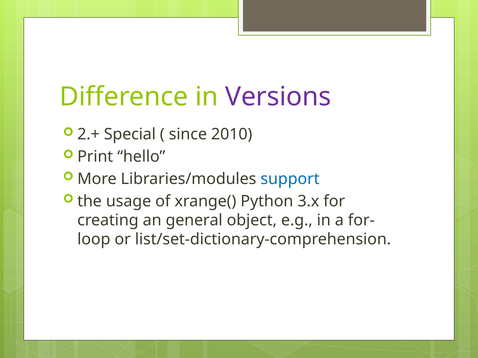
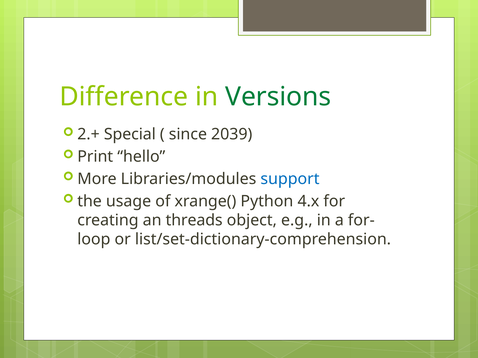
Versions colour: purple -> green
2010: 2010 -> 2039
3.x: 3.x -> 4.x
general: general -> threads
